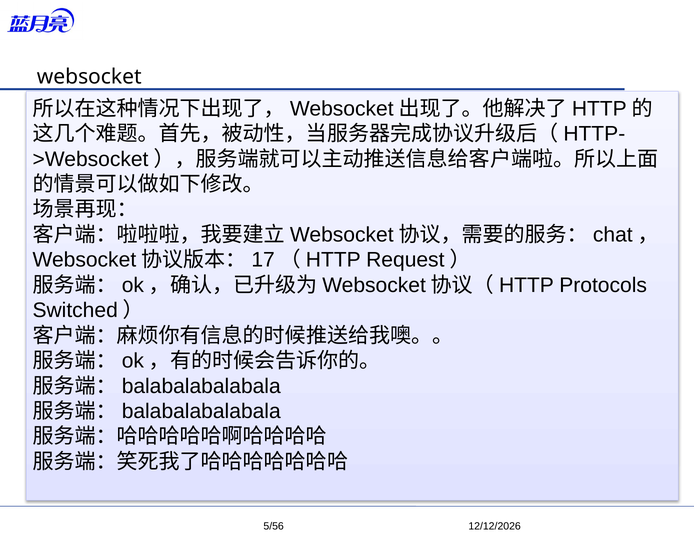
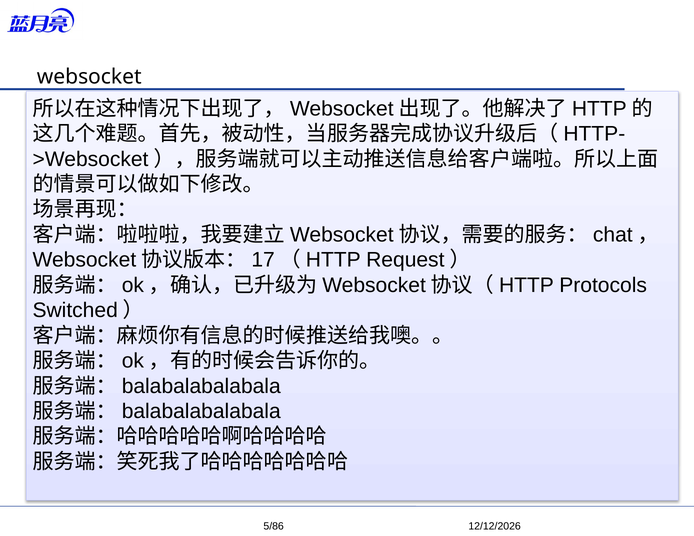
5/56: 5/56 -> 5/86
